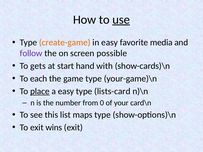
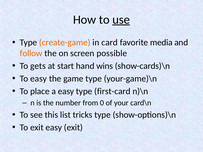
in easy: easy -> card
follow colour: purple -> orange
with: with -> wins
To each: each -> easy
place underline: present -> none
lists-card: lists-card -> first-card
maps: maps -> tricks
exit wins: wins -> easy
